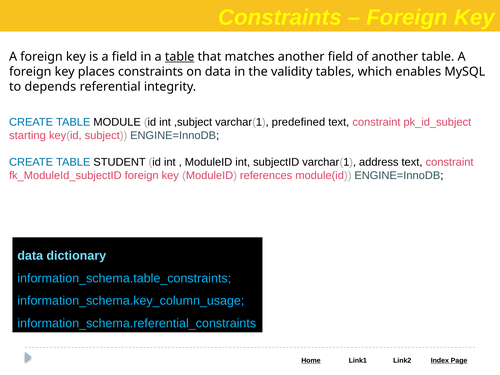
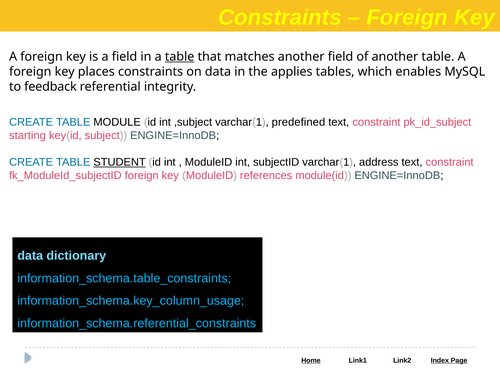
validity: validity -> applies
depends: depends -> feedback
STUDENT underline: none -> present
